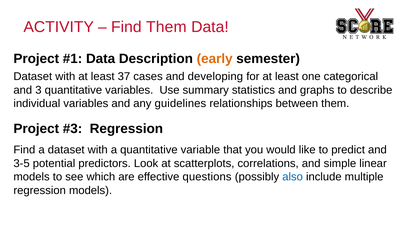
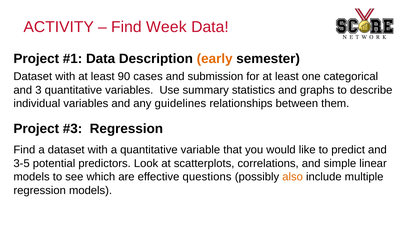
Find Them: Them -> Week
37: 37 -> 90
developing: developing -> submission
also colour: blue -> orange
